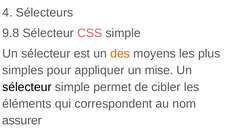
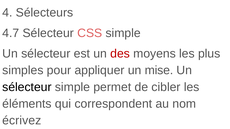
9.8: 9.8 -> 4.7
des colour: orange -> red
assurer: assurer -> écrivez
